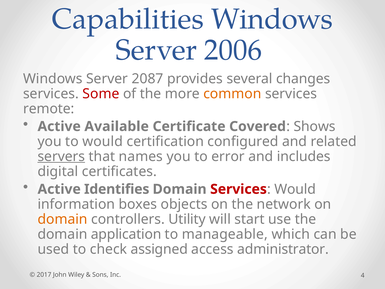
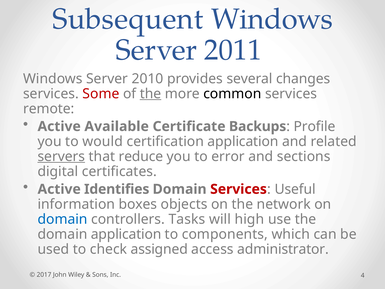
Capabilities: Capabilities -> Subsequent
2006: 2006 -> 2011
2087: 2087 -> 2010
the at (151, 94) underline: none -> present
common colour: orange -> black
Covered: Covered -> Backups
Shows: Shows -> Profile
certification configured: configured -> application
names: names -> reduce
includes: includes -> sections
Would at (295, 189): Would -> Useful
domain at (63, 219) colour: orange -> blue
Utility: Utility -> Tasks
start: start -> high
manageable: manageable -> components
